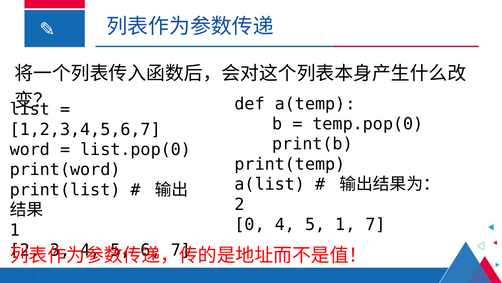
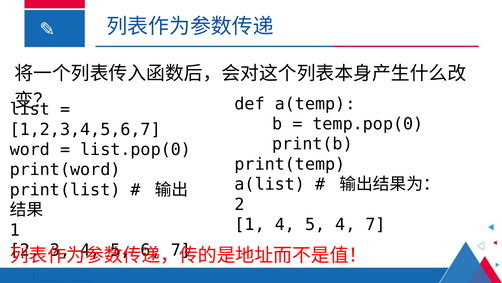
0 at (250, 224): 0 -> 1
5 1: 1 -> 4
